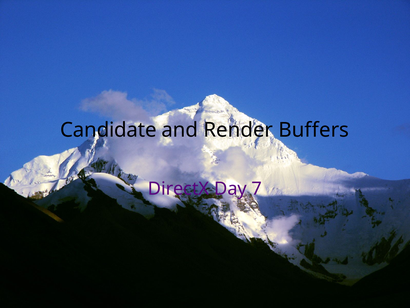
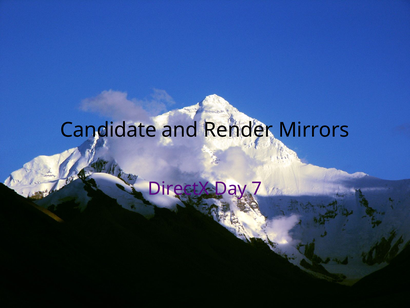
Buffers: Buffers -> Mirrors
